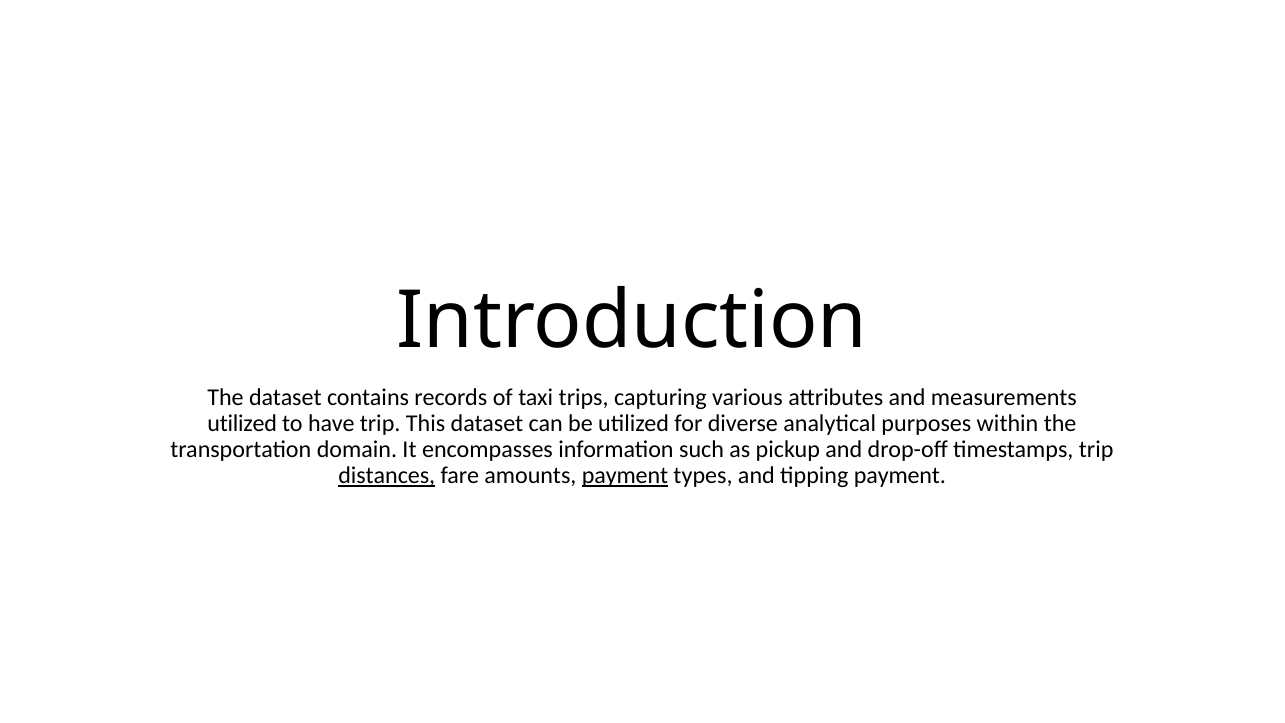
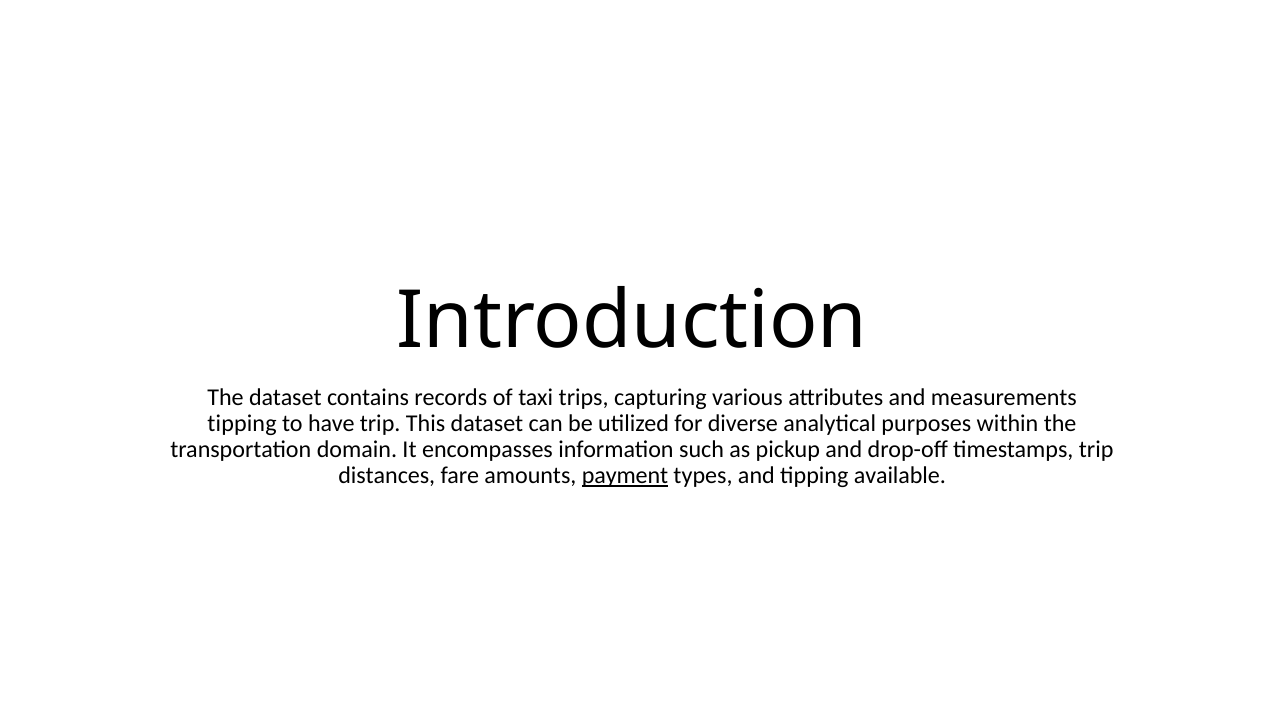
utilized at (242, 423): utilized -> tipping
distances underline: present -> none
tipping payment: payment -> available
